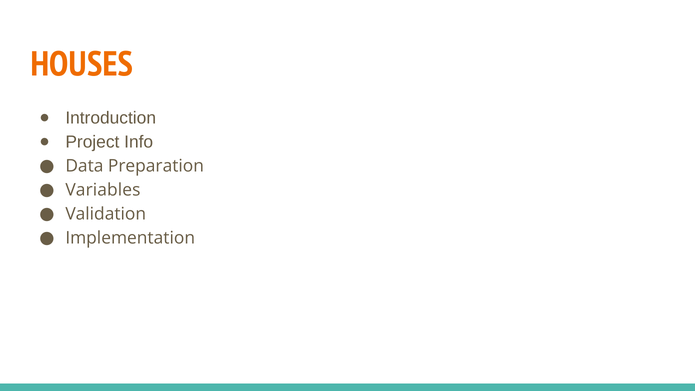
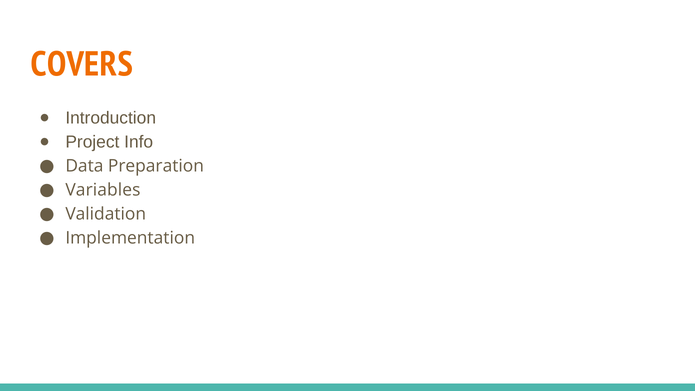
HOUSES: HOUSES -> COVERS
